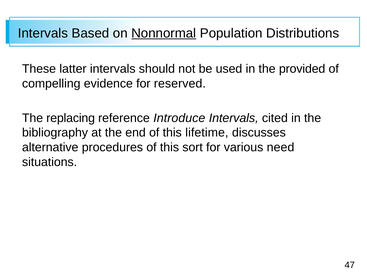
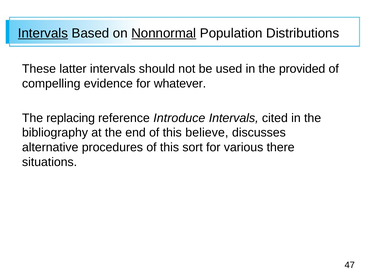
Intervals at (43, 33) underline: none -> present
reserved: reserved -> whatever
lifetime: lifetime -> believe
need: need -> there
